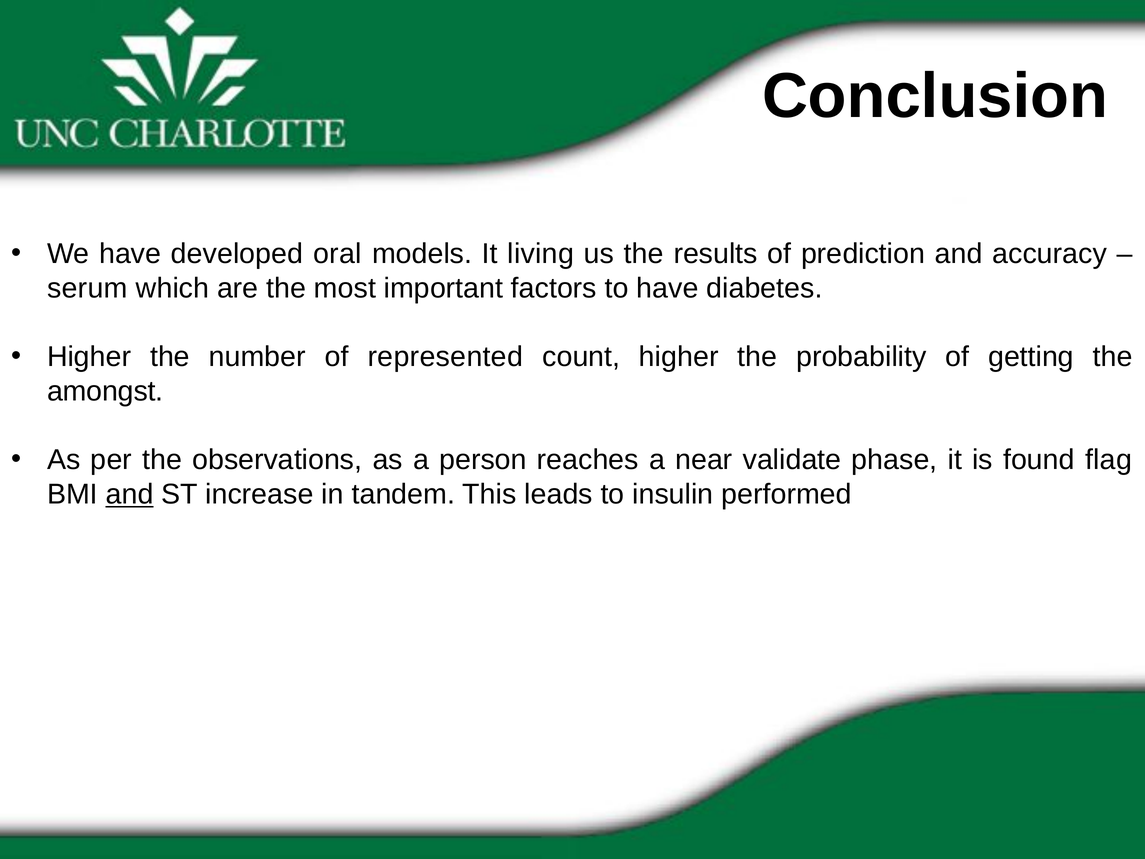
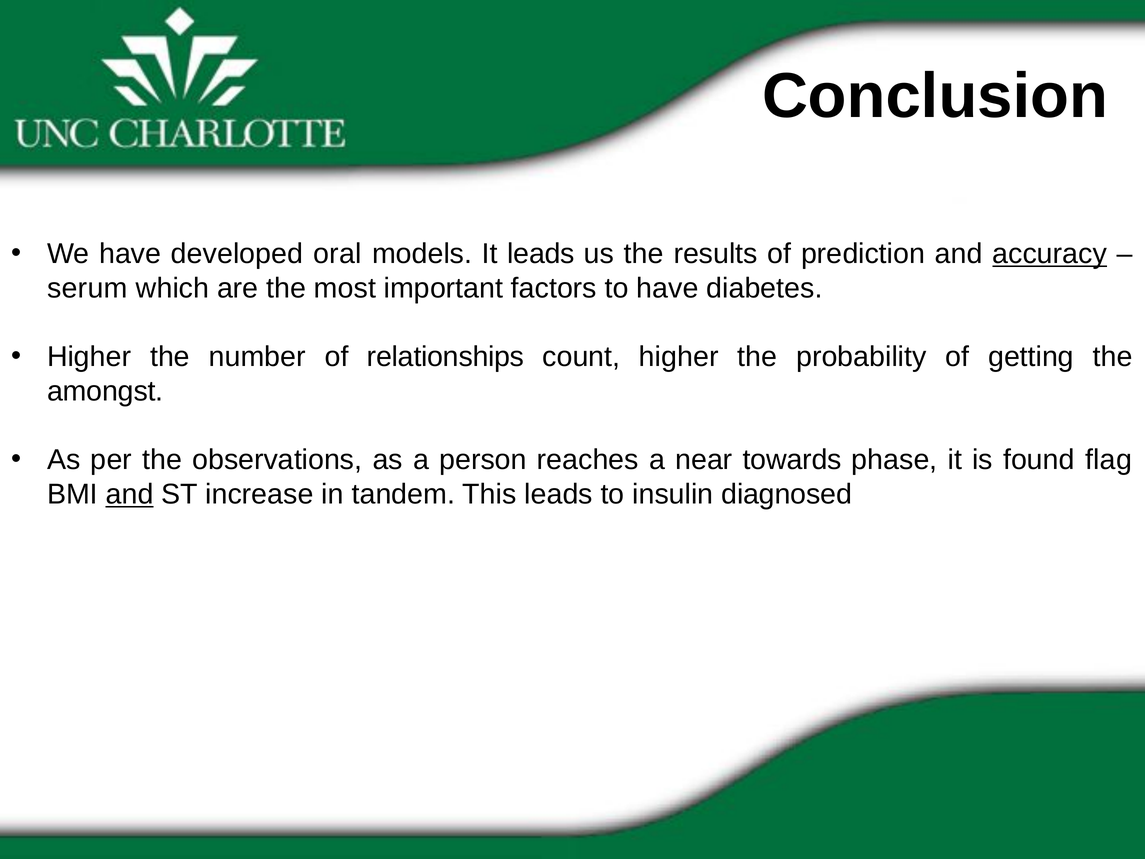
It living: living -> leads
accuracy underline: none -> present
represented: represented -> relationships
validate: validate -> towards
performed: performed -> diagnosed
